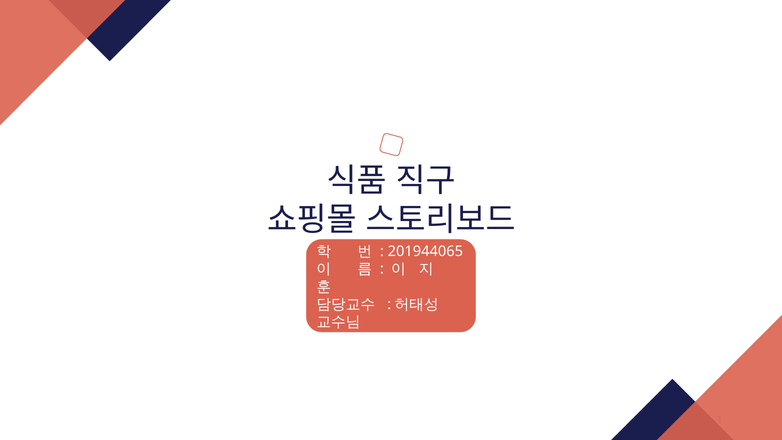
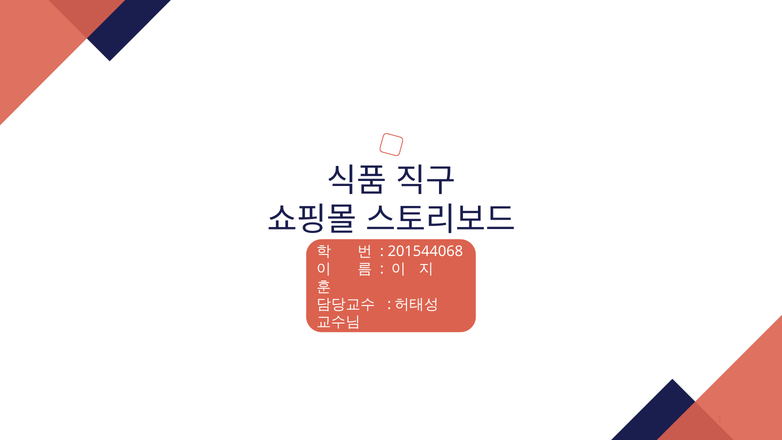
201944065: 201944065 -> 201544068
